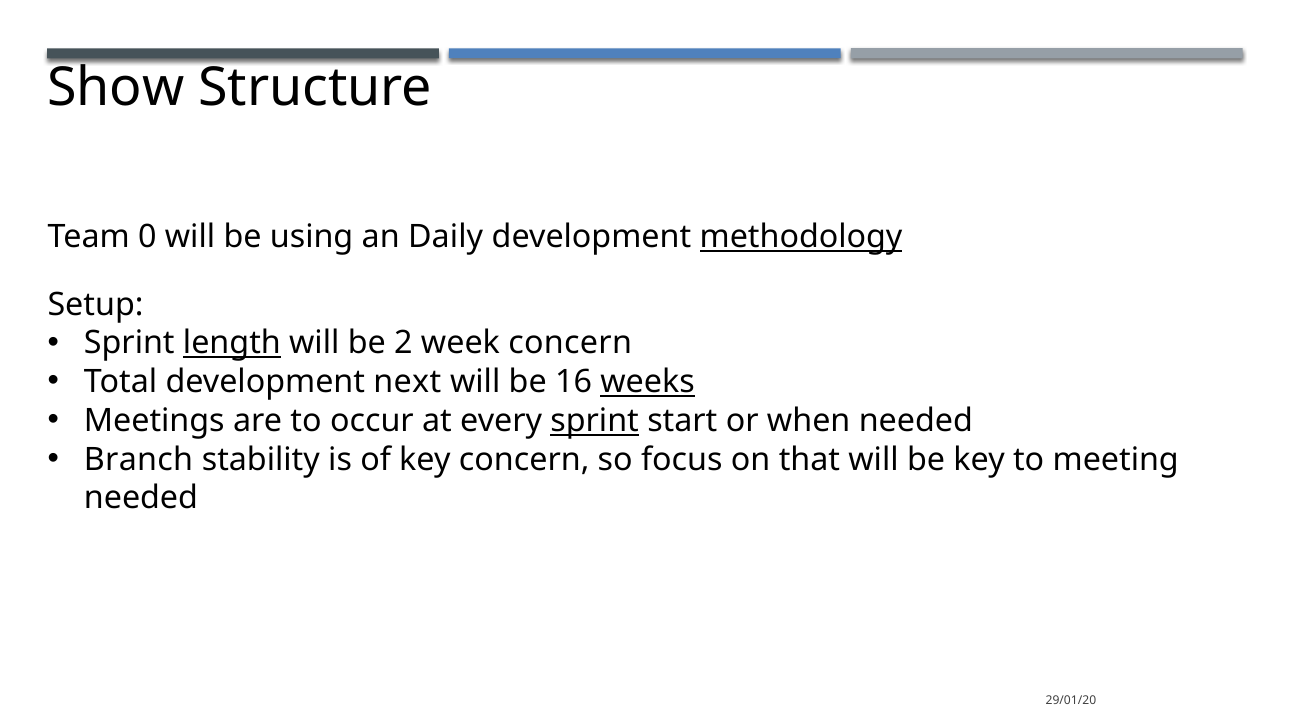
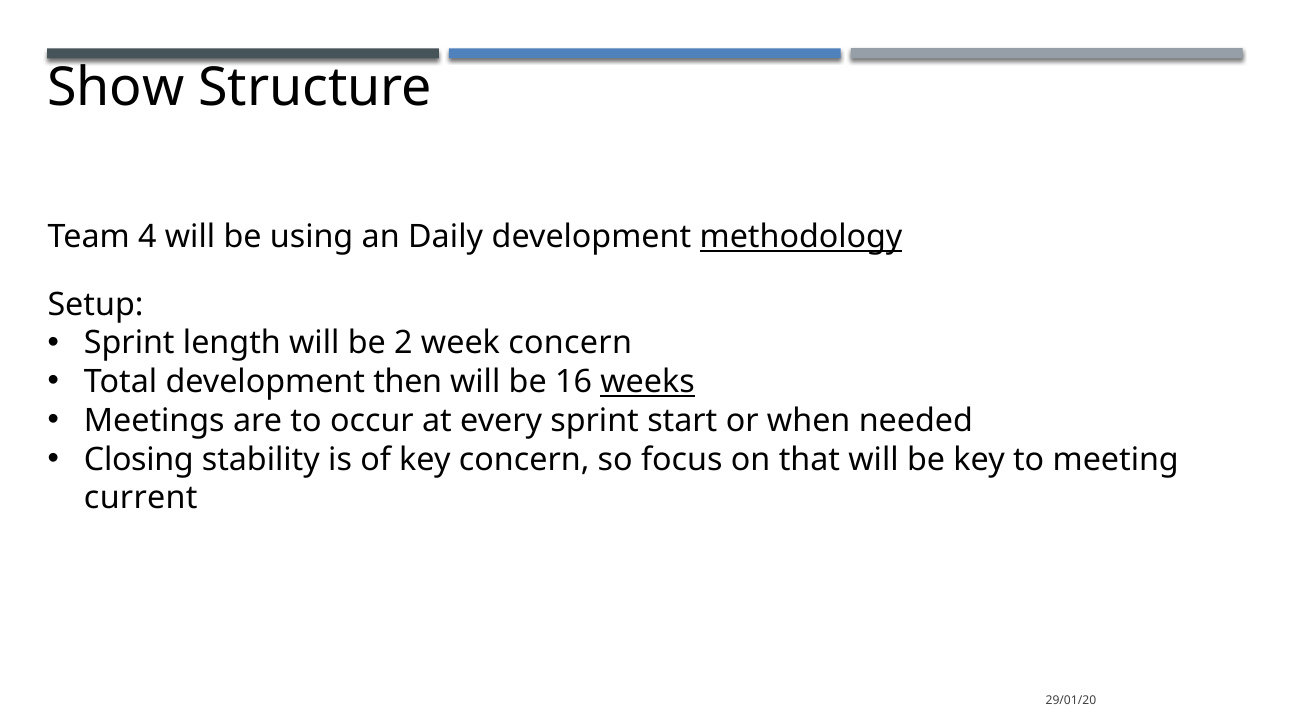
0: 0 -> 4
length underline: present -> none
next: next -> then
sprint at (595, 420) underline: present -> none
Branch: Branch -> Closing
needed at (141, 498): needed -> current
